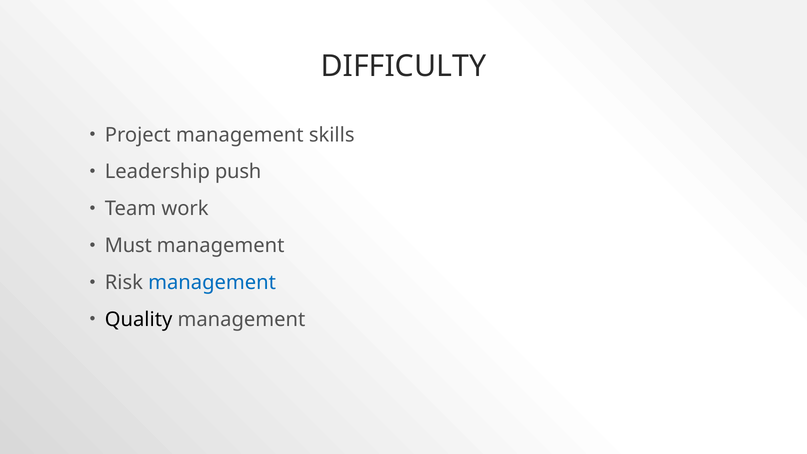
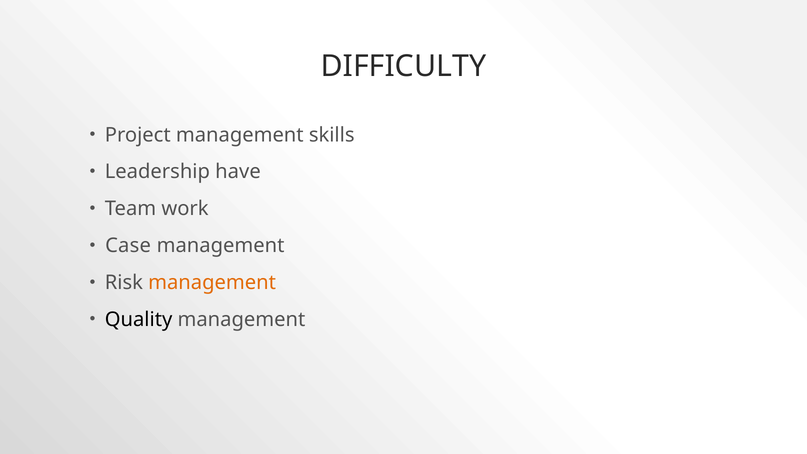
push: push -> have
Must: Must -> Case
management at (212, 283) colour: blue -> orange
